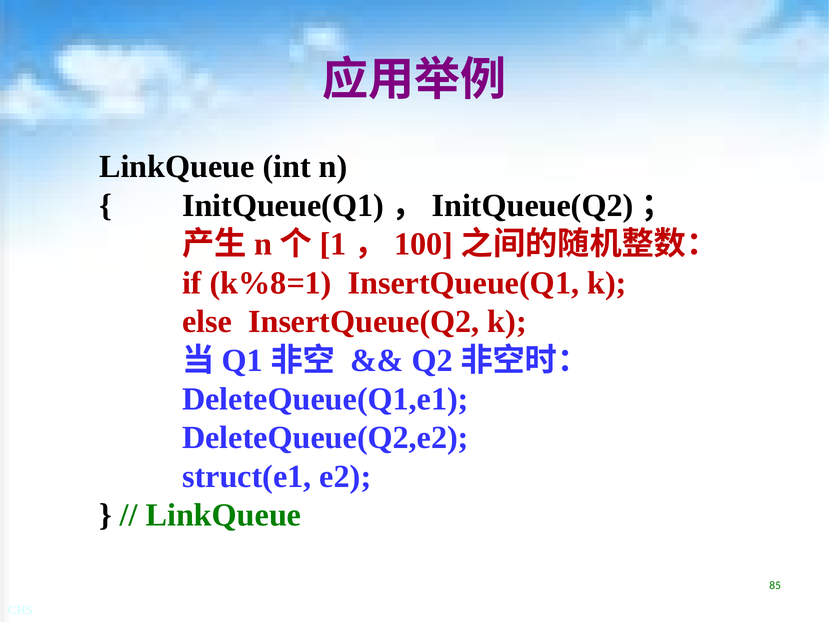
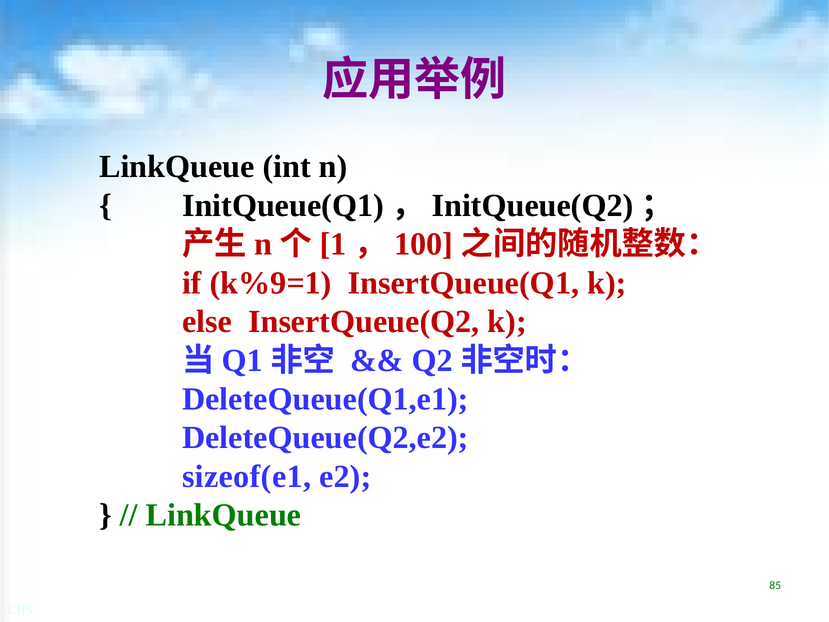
k%8=1: k%8=1 -> k%9=1
struct(e1: struct(e1 -> sizeof(e1
